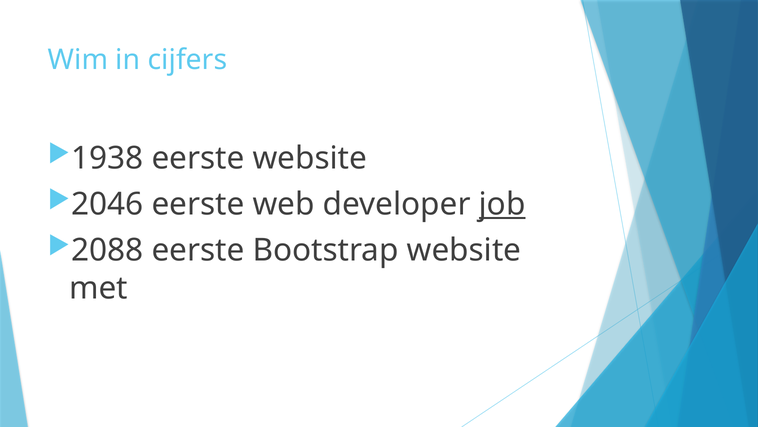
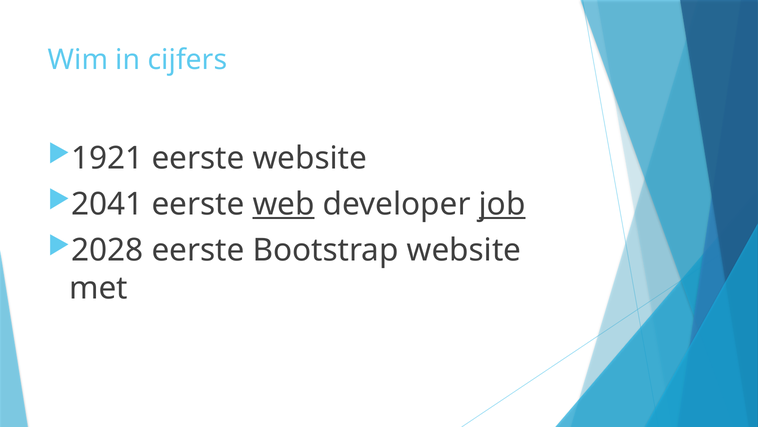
1938: 1938 -> 1921
2046: 2046 -> 2041
web underline: none -> present
2088: 2088 -> 2028
